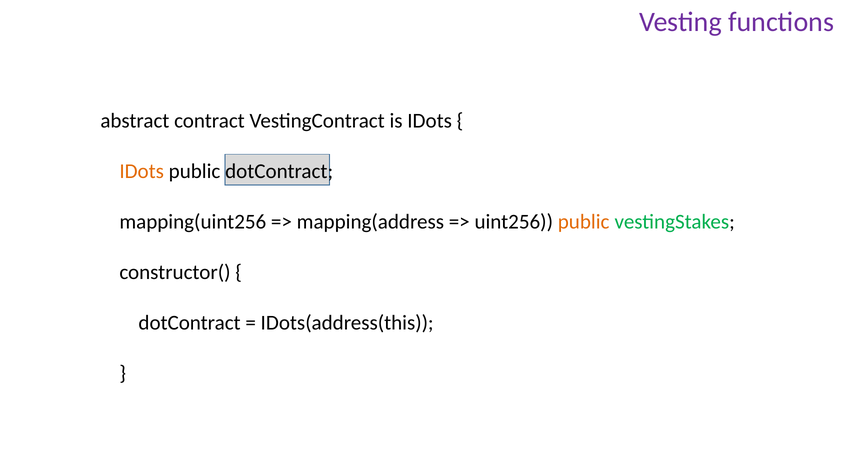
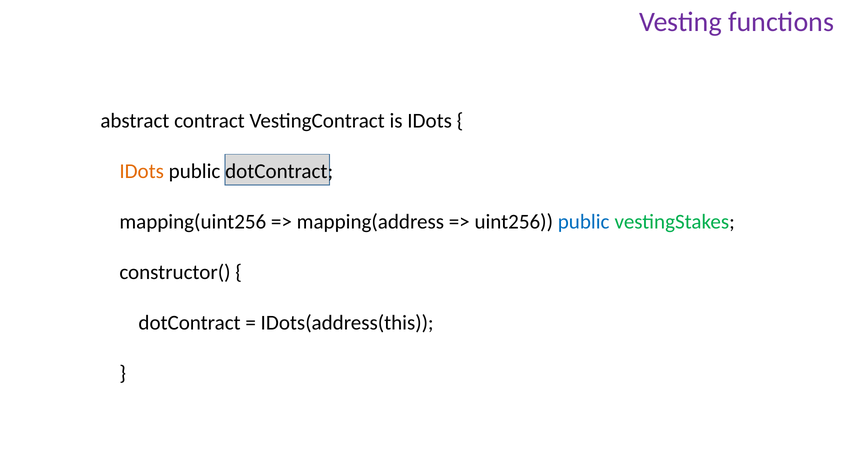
public at (584, 222) colour: orange -> blue
